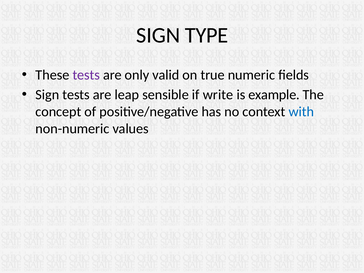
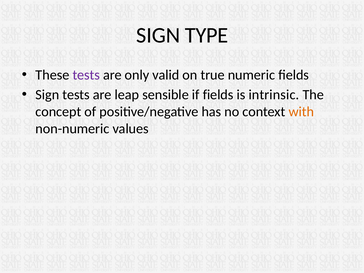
if write: write -> fields
example: example -> intrinsic
with colour: blue -> orange
